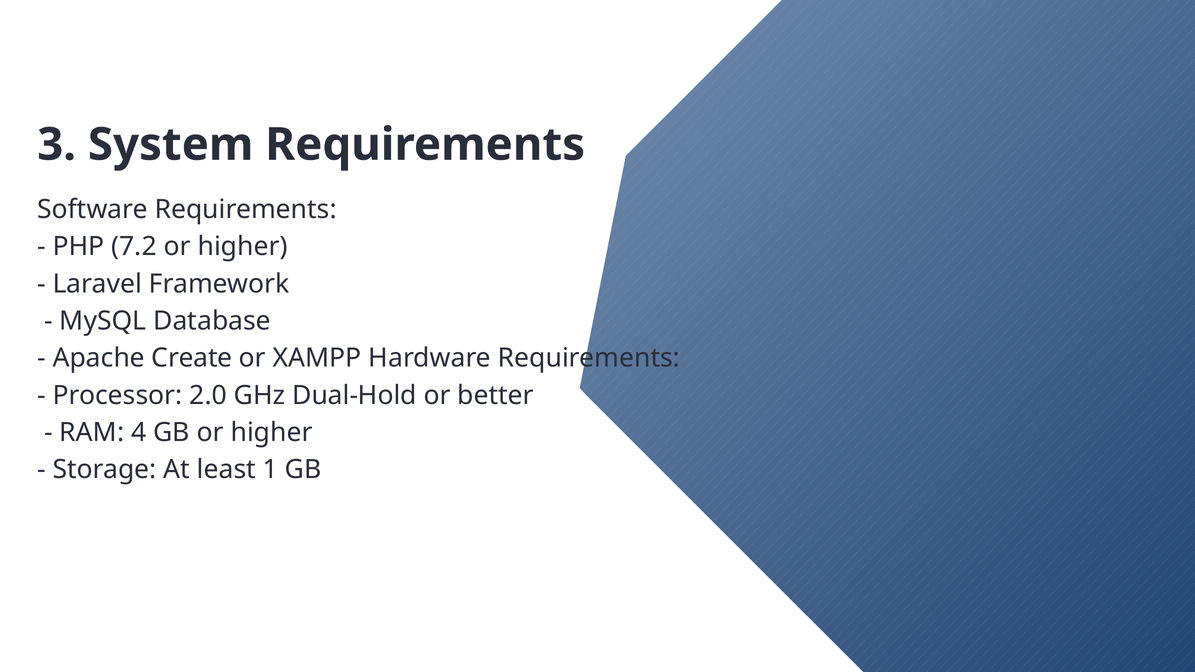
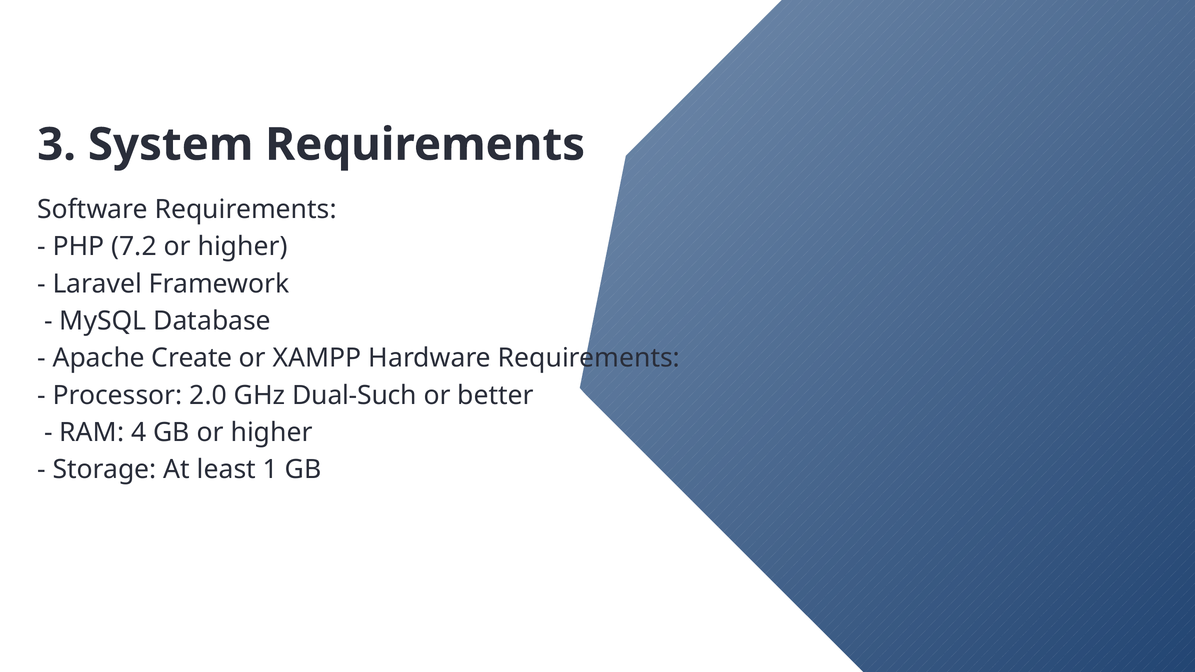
Dual-Hold: Dual-Hold -> Dual-Such
